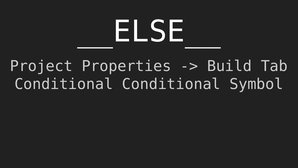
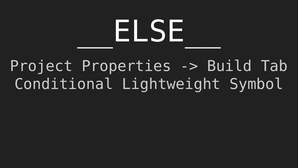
Conditional Conditional: Conditional -> Lightweight
